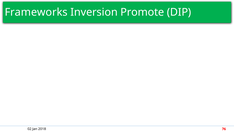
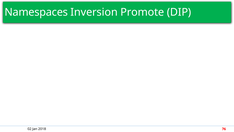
Frameworks: Frameworks -> Namespaces
